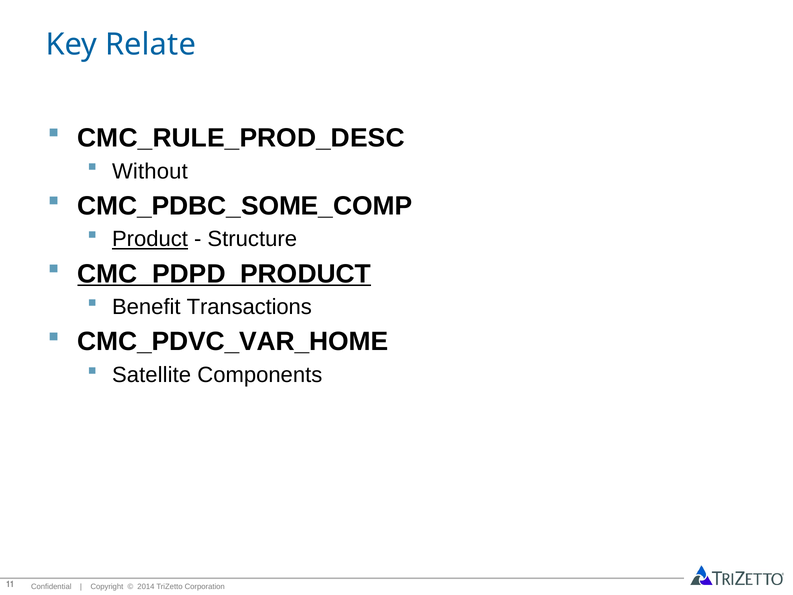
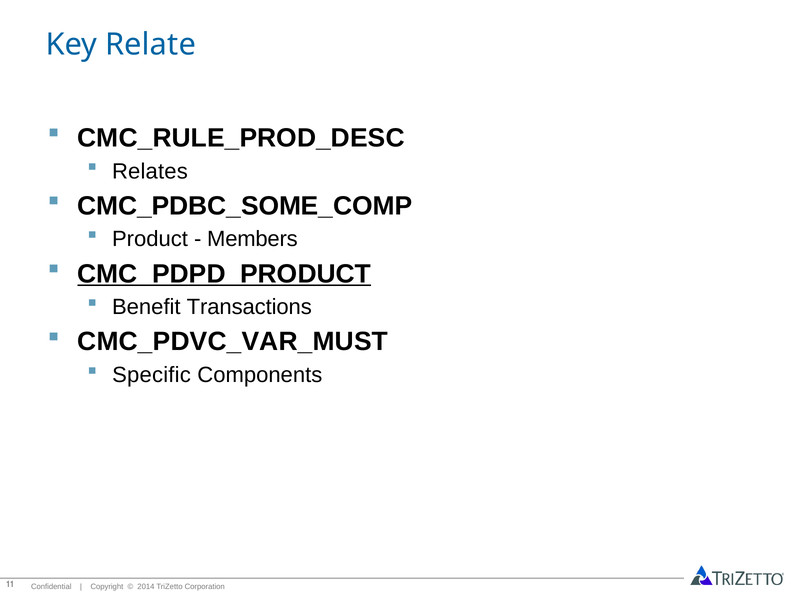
Without: Without -> Relates
Product underline: present -> none
Structure: Structure -> Members
CMC_PDVC_VAR_HOME: CMC_PDVC_VAR_HOME -> CMC_PDVC_VAR_MUST
Satellite: Satellite -> Specific
